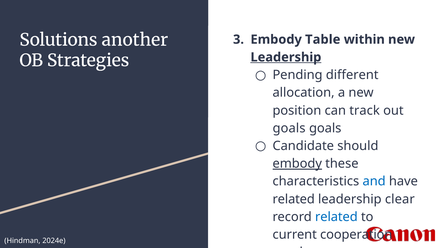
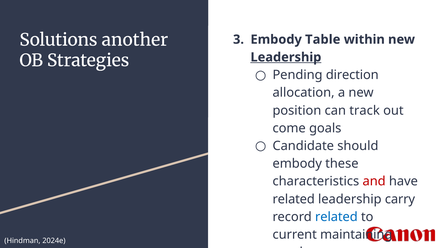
different: different -> direction
goals at (289, 128): goals -> come
embody at (297, 164) underline: present -> none
and colour: blue -> red
clear: clear -> carry
cooperation: cooperation -> maintaining
